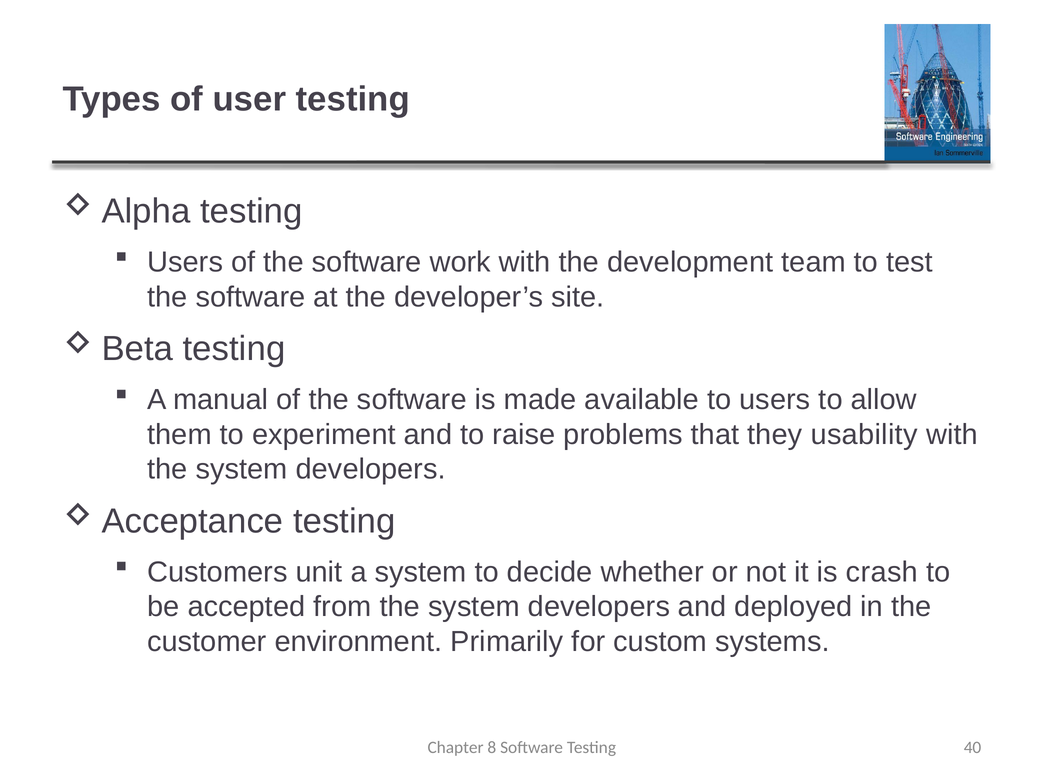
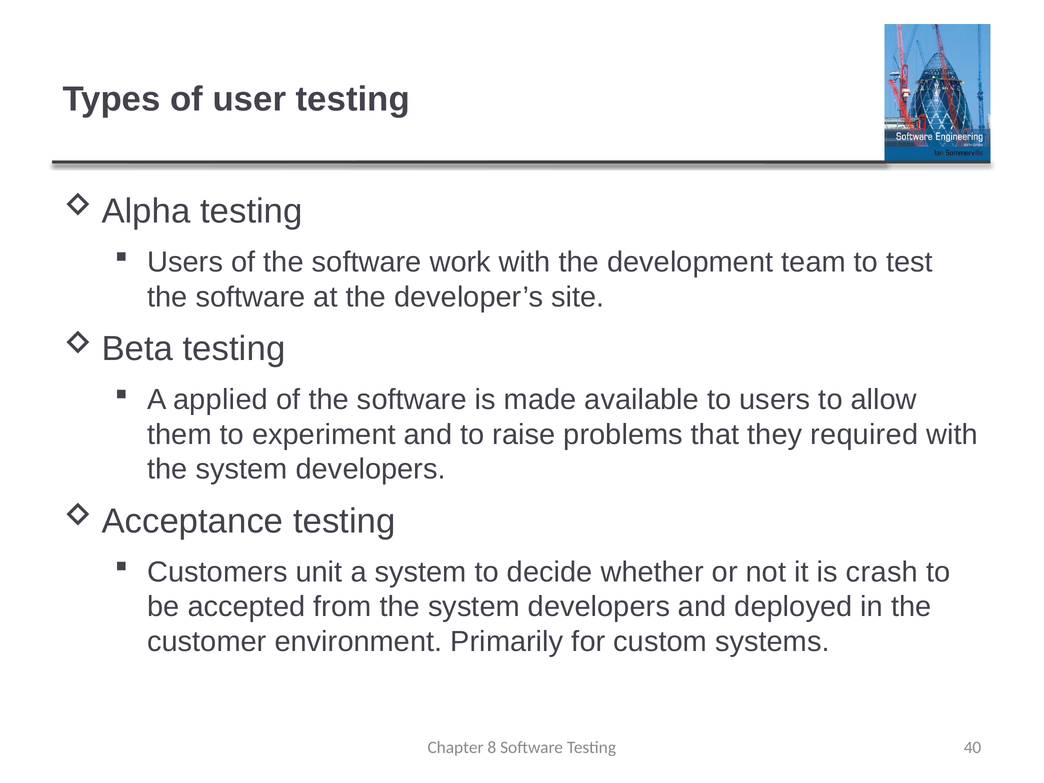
manual: manual -> applied
usability: usability -> required
